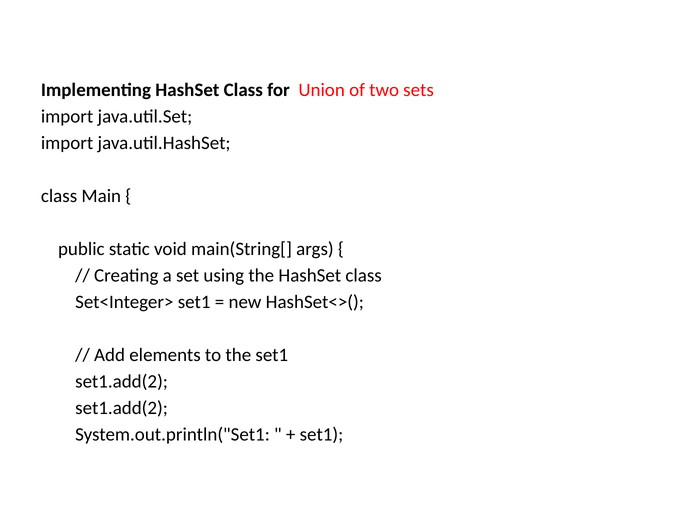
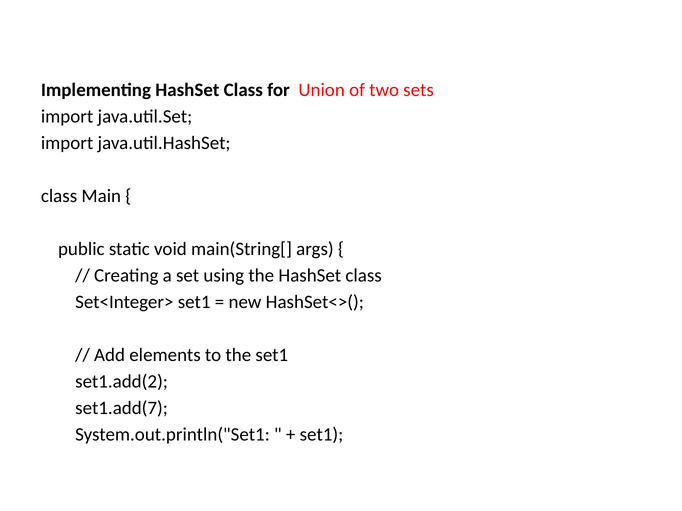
set1.add(2 at (122, 408): set1.add(2 -> set1.add(7
